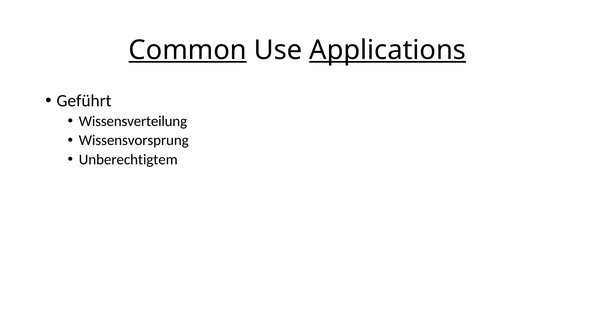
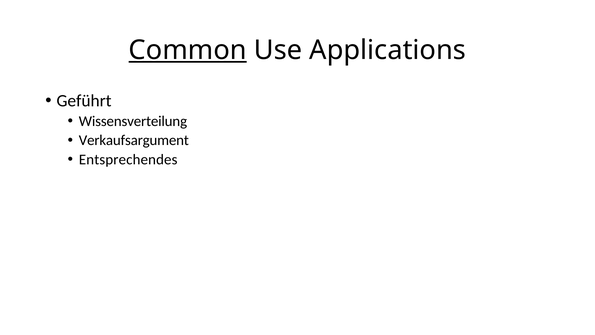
Applications underline: present -> none
Wissensvorsprung: Wissensvorsprung -> Verkaufsargument
Unberechtigtem: Unberechtigtem -> Entsprechendes
